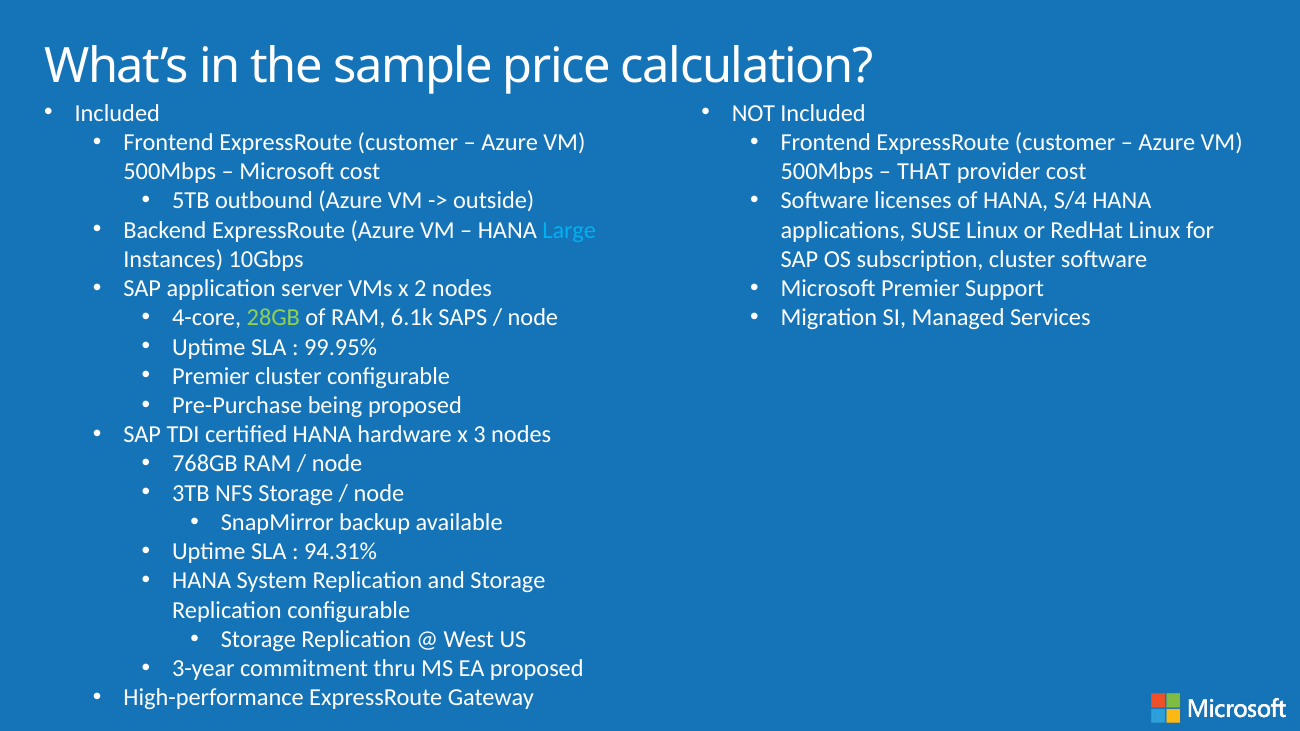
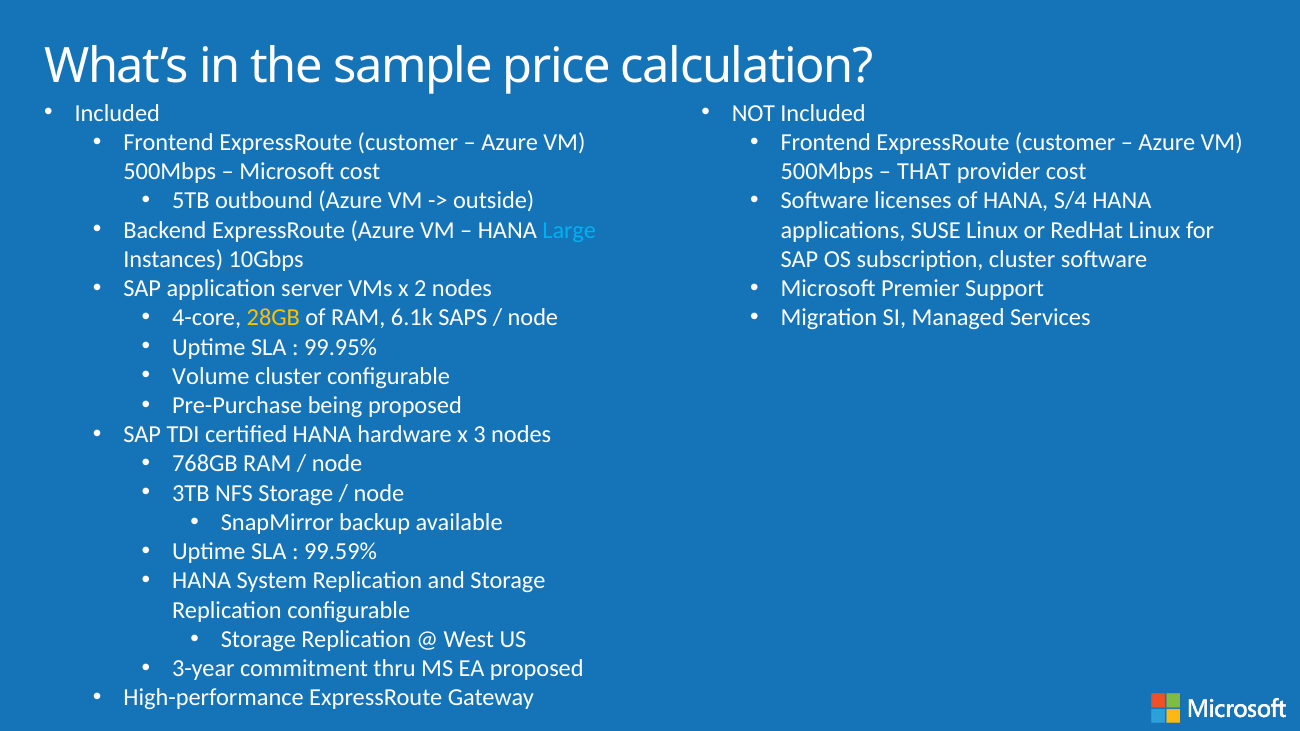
28GB colour: light green -> yellow
Premier at (211, 376): Premier -> Volume
94.31%: 94.31% -> 99.59%
